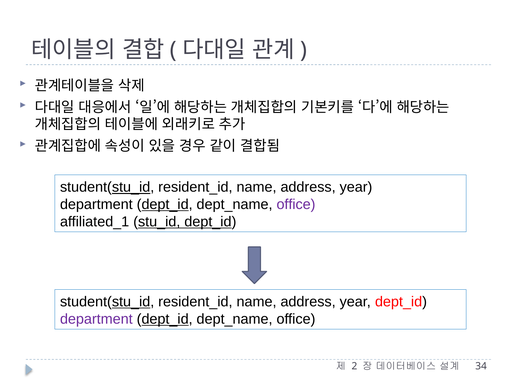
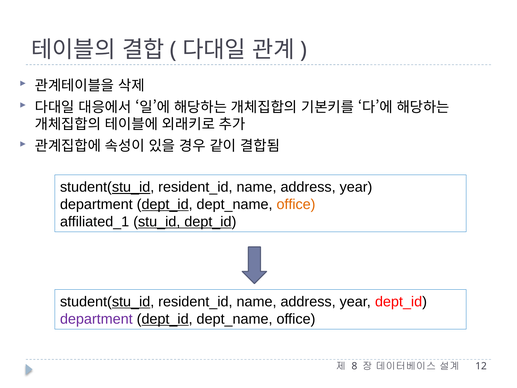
office at (296, 204) colour: purple -> orange
2: 2 -> 8
34: 34 -> 12
